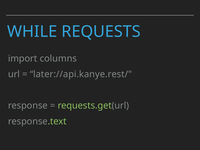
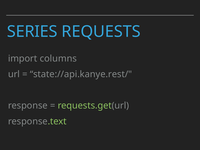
WHILE: WHILE -> SERIES
later://api.kanye.rest/: later://api.kanye.rest/ -> state://api.kanye.rest/
